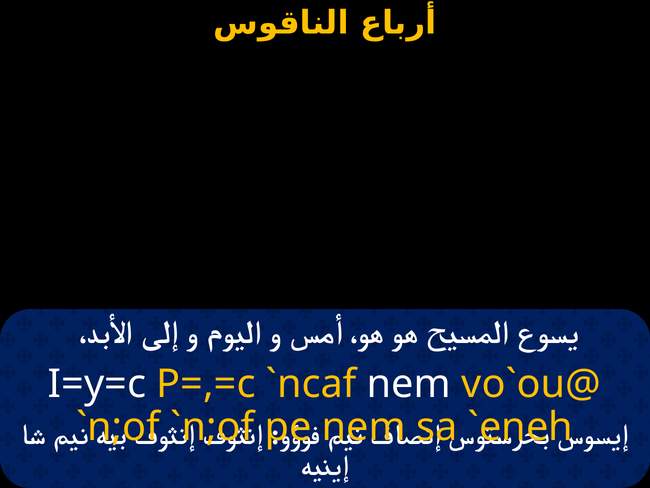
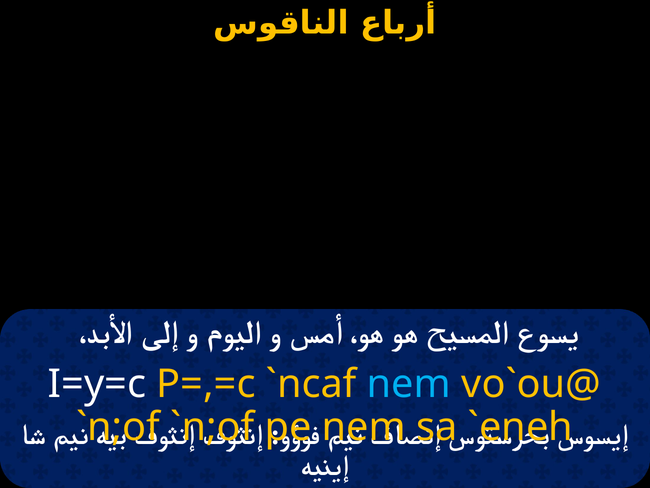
nem at (409, 384) colour: white -> light blue
